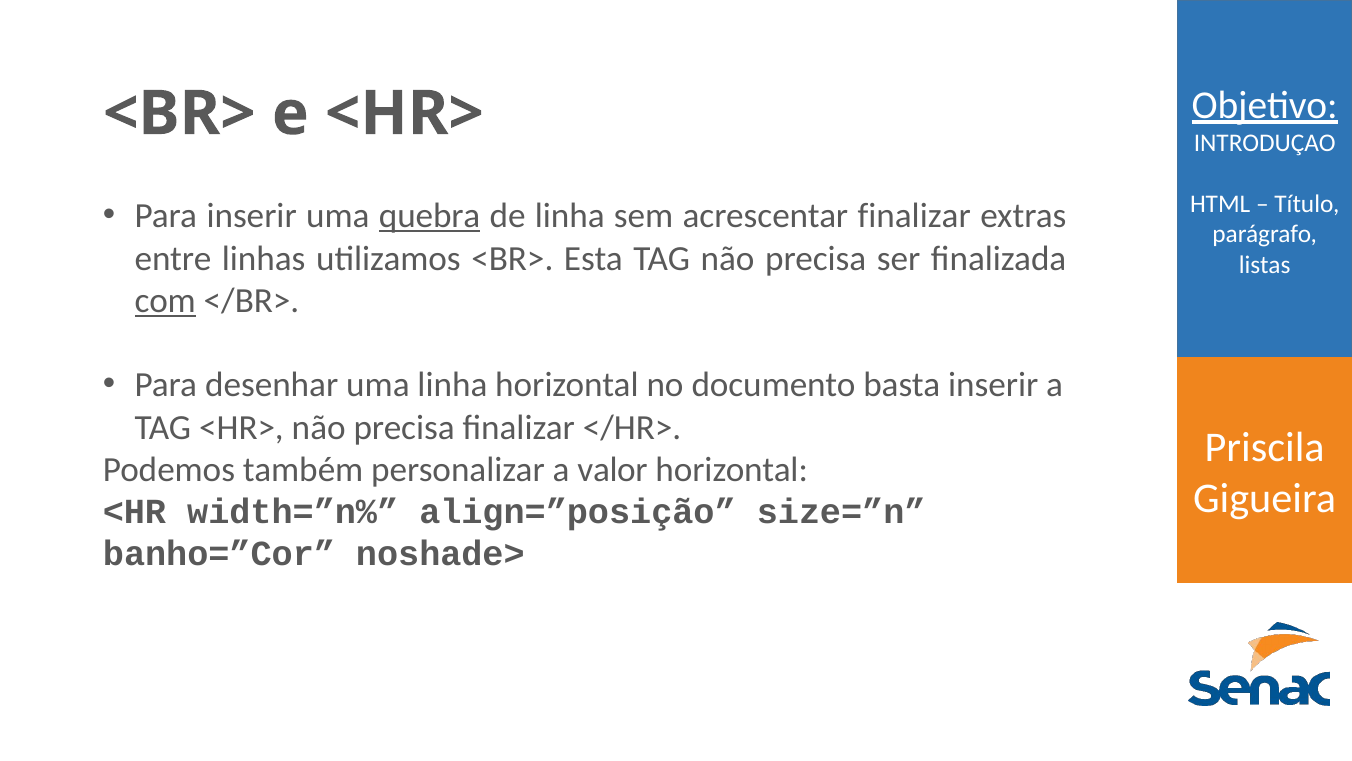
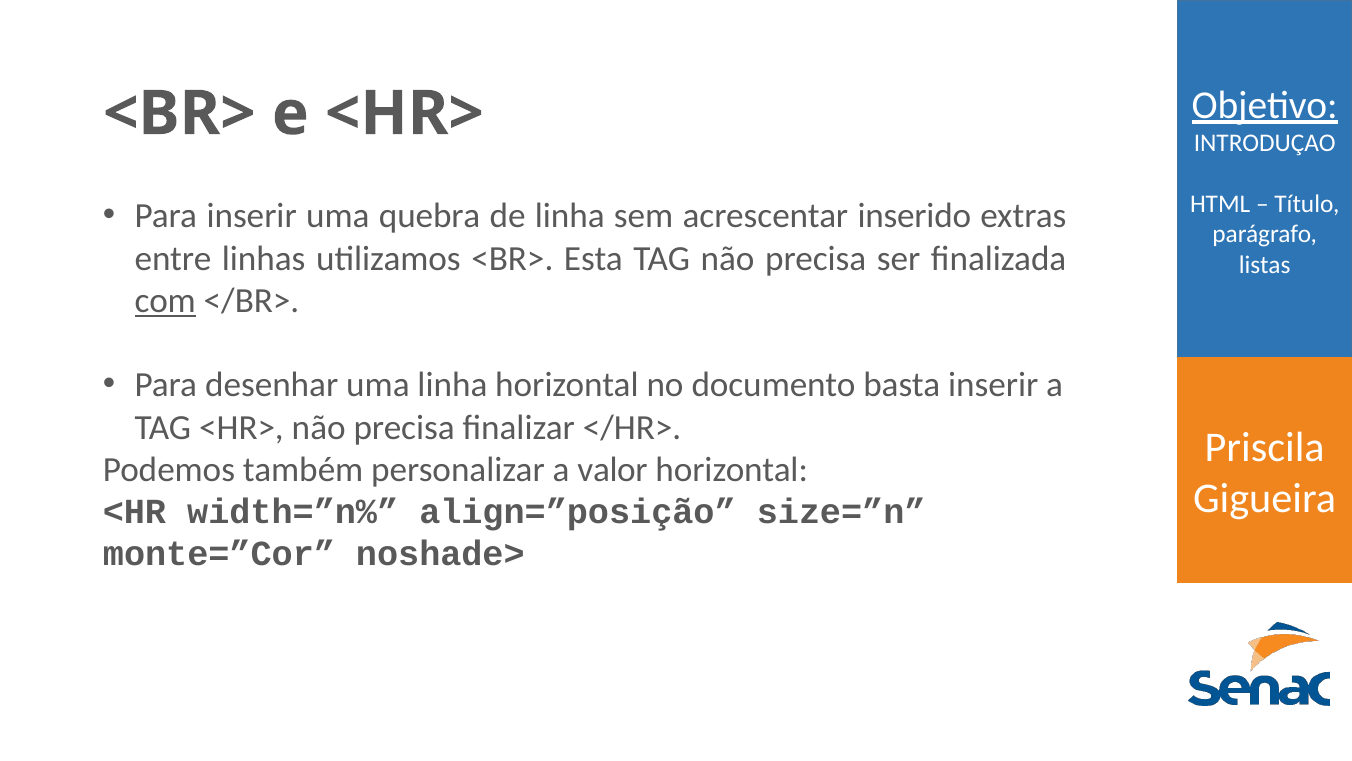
quebra underline: present -> none
acrescentar finalizar: finalizar -> inserido
banho=”Cor: banho=”Cor -> monte=”Cor
